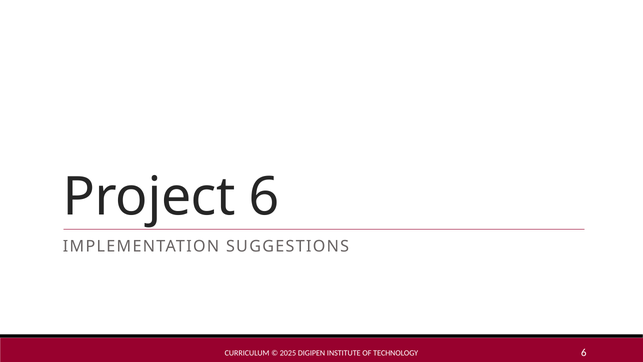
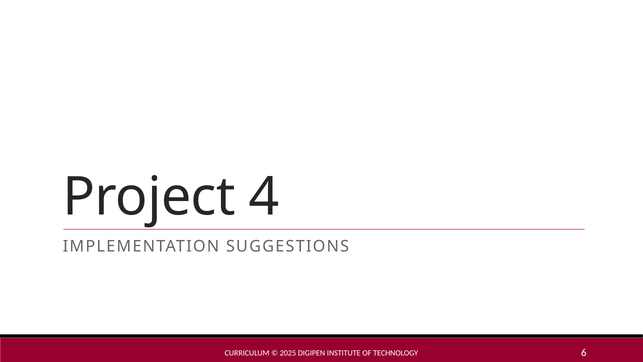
Project 6: 6 -> 4
